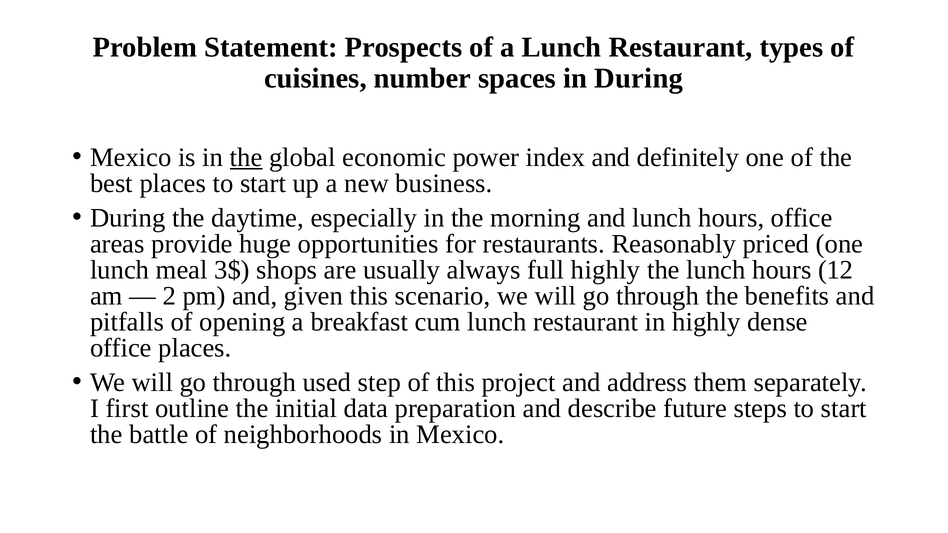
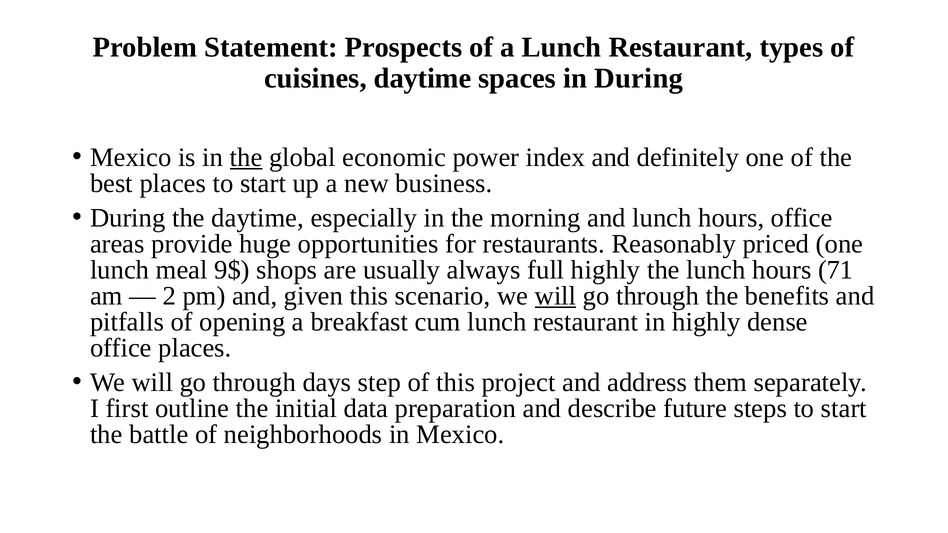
cuisines number: number -> daytime
3$: 3$ -> 9$
12: 12 -> 71
will at (555, 296) underline: none -> present
used: used -> days
